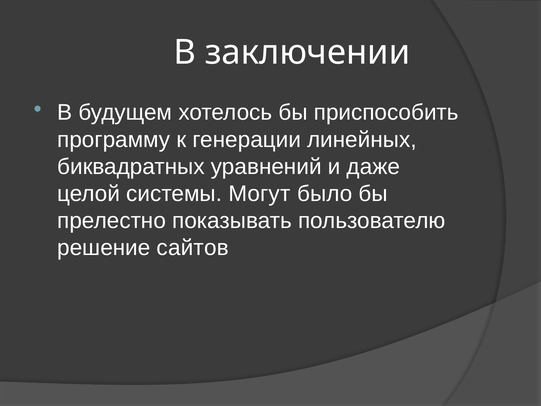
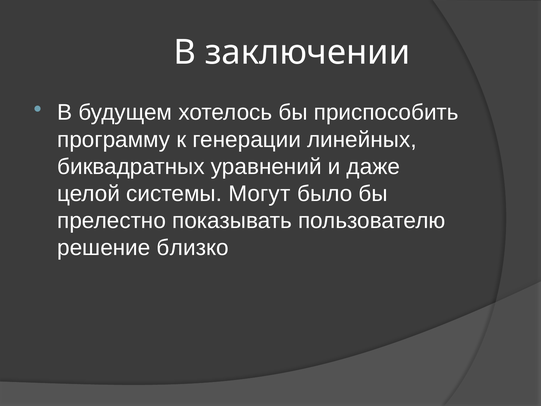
сайтов: сайтов -> близко
